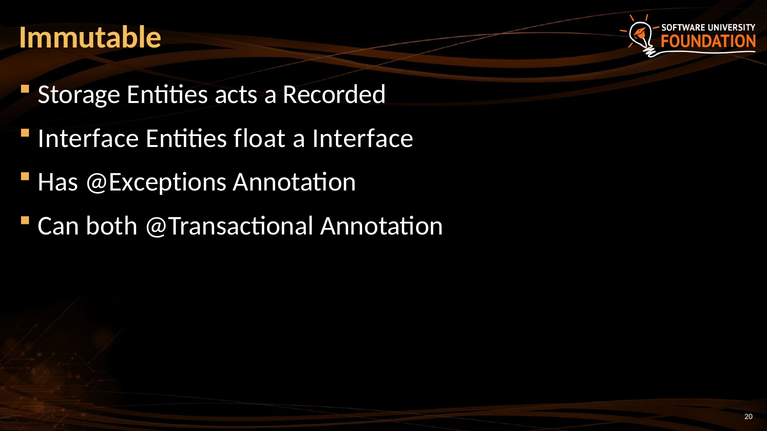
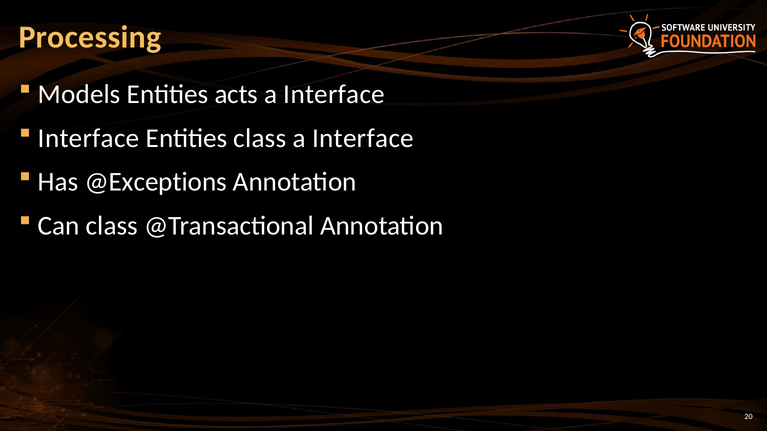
Immutable: Immutable -> Processing
Storage: Storage -> Models
Recorded at (334, 95): Recorded -> Interface
Entities float: float -> class
Can both: both -> class
